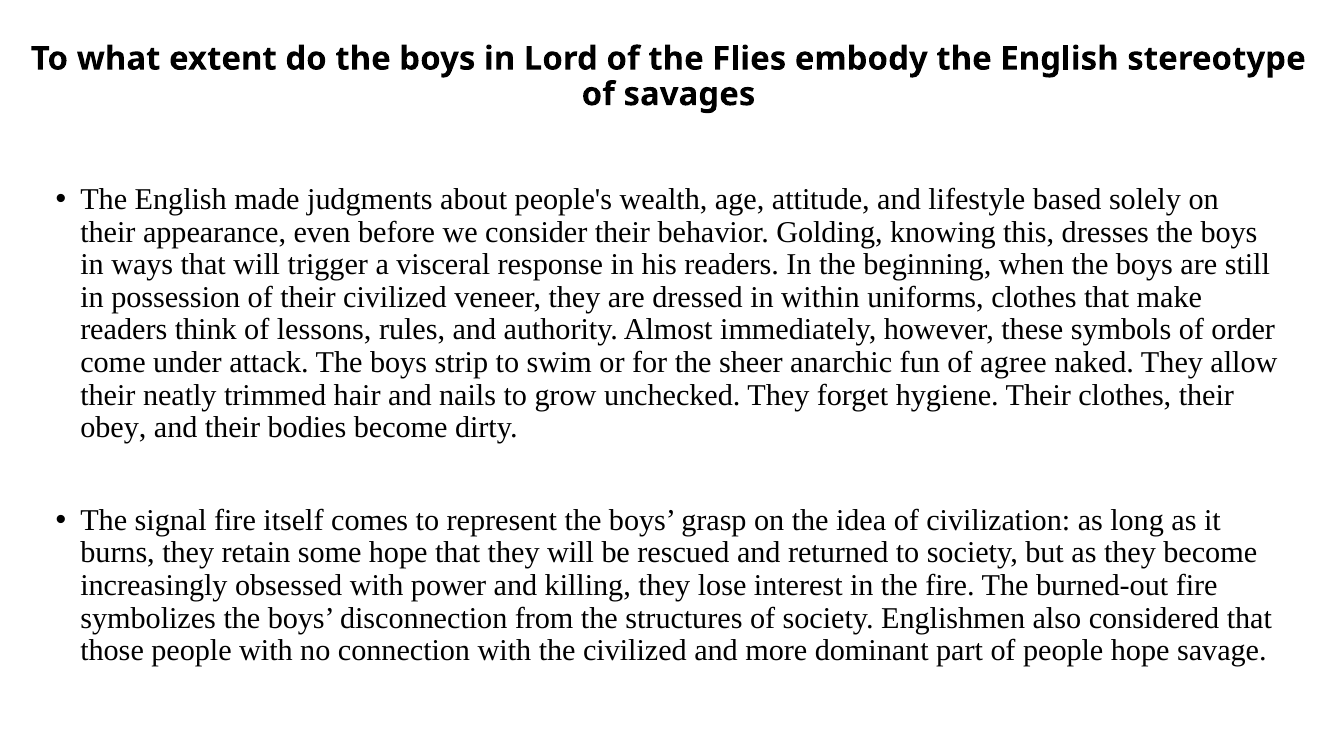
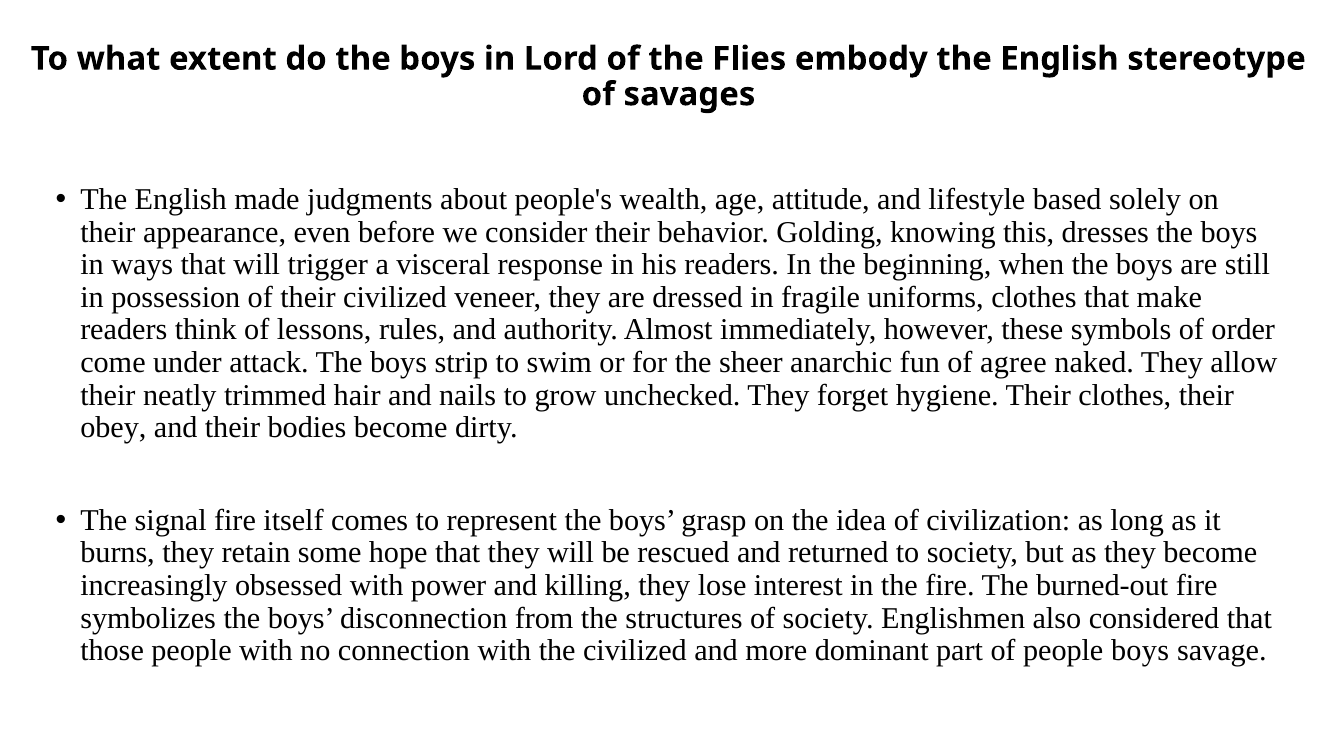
within: within -> fragile
people hope: hope -> boys
